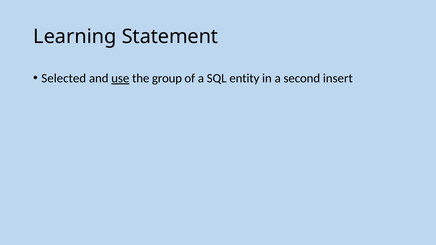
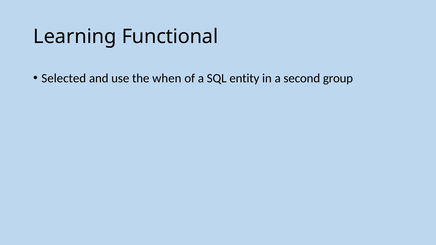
Statement: Statement -> Functional
use underline: present -> none
group: group -> when
insert: insert -> group
